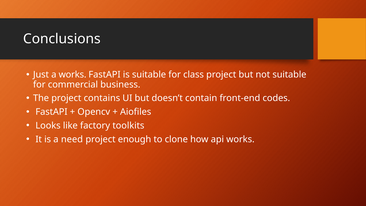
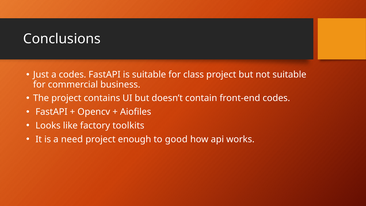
a works: works -> codes
clone: clone -> good
